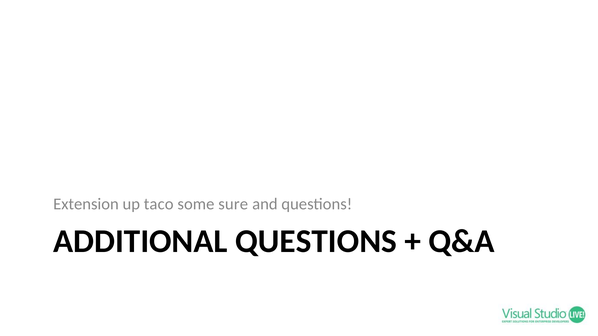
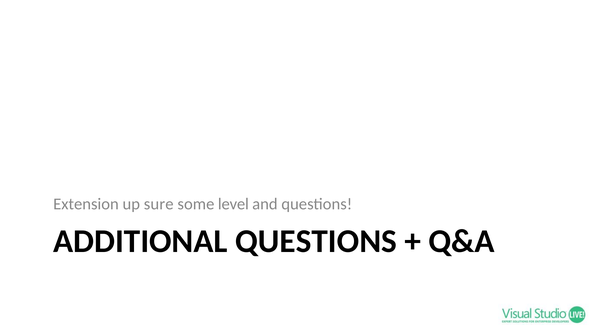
taco: taco -> sure
sure: sure -> level
